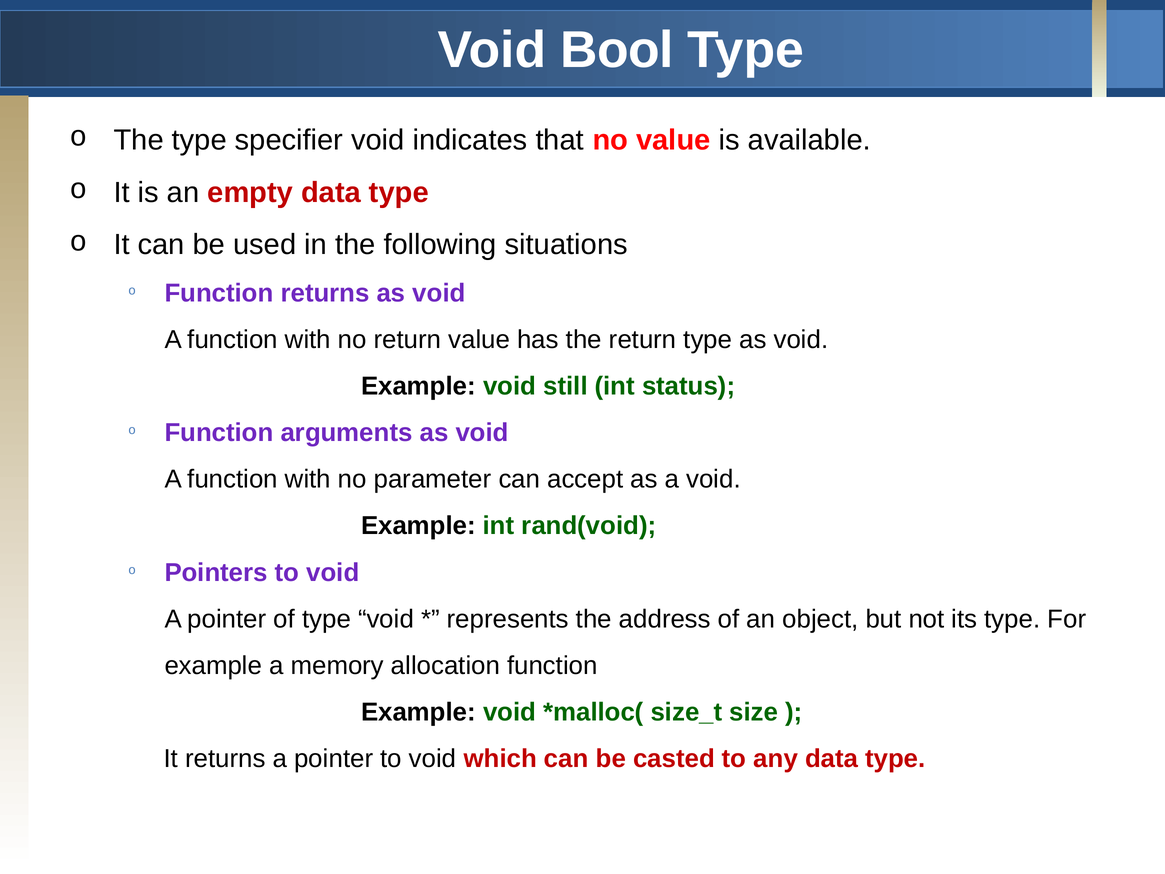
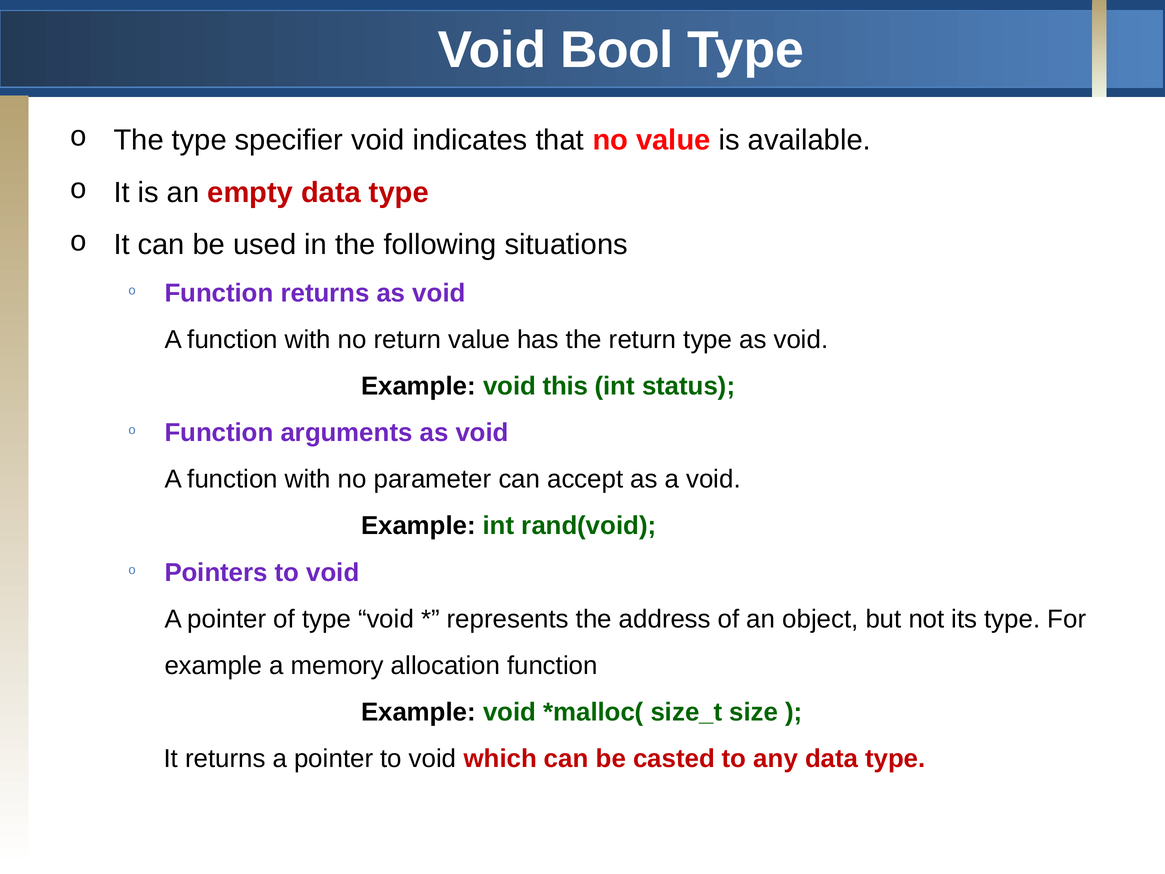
still: still -> this
